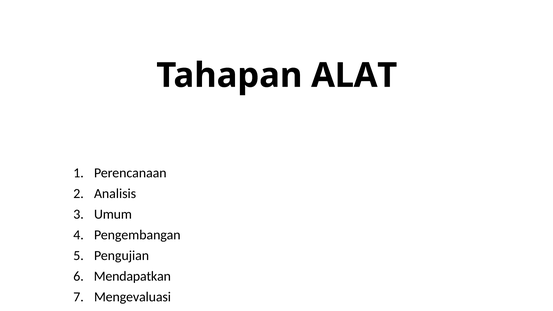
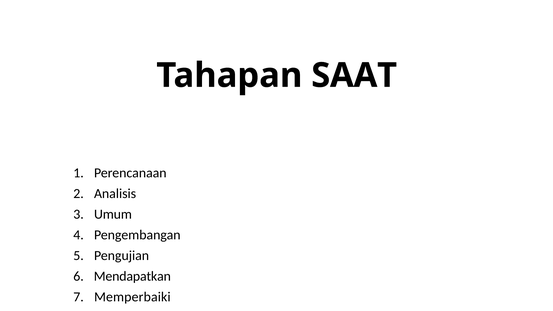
ALAT: ALAT -> SAAT
Mengevaluasi: Mengevaluasi -> Memperbaiki
